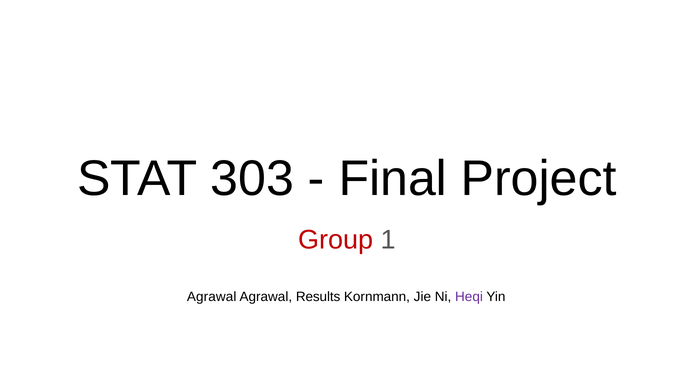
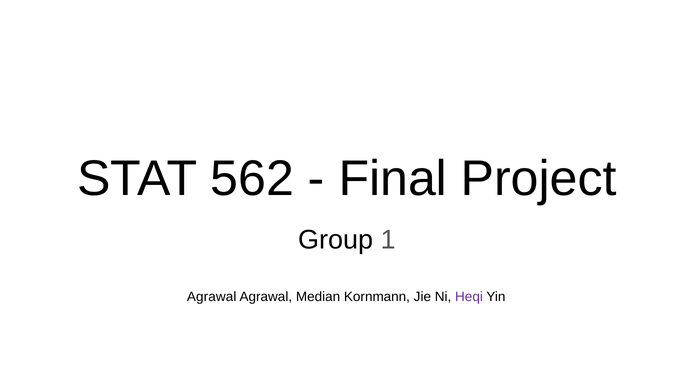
303: 303 -> 562
Group colour: red -> black
Results: Results -> Median
